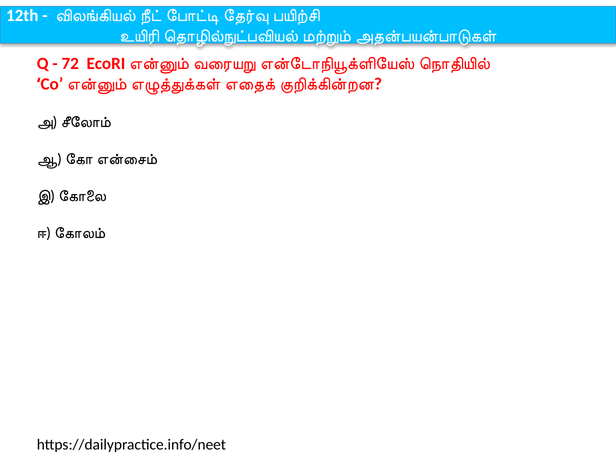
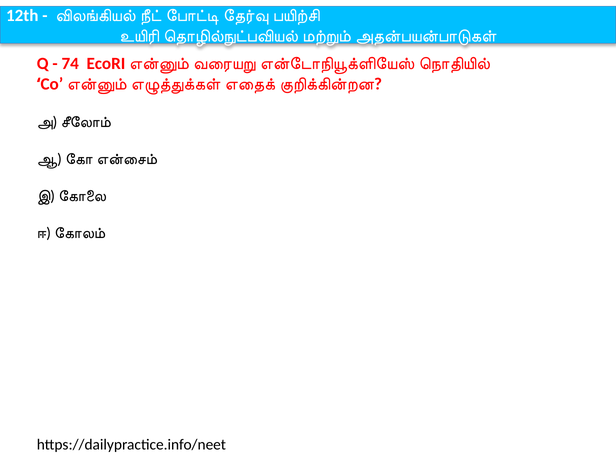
72: 72 -> 74
